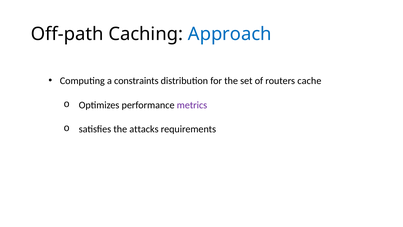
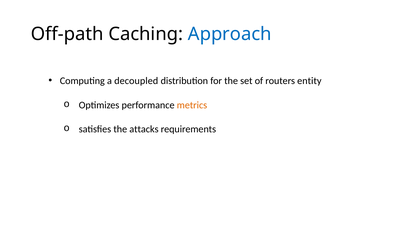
constraints: constraints -> decoupled
cache: cache -> entity
metrics colour: purple -> orange
